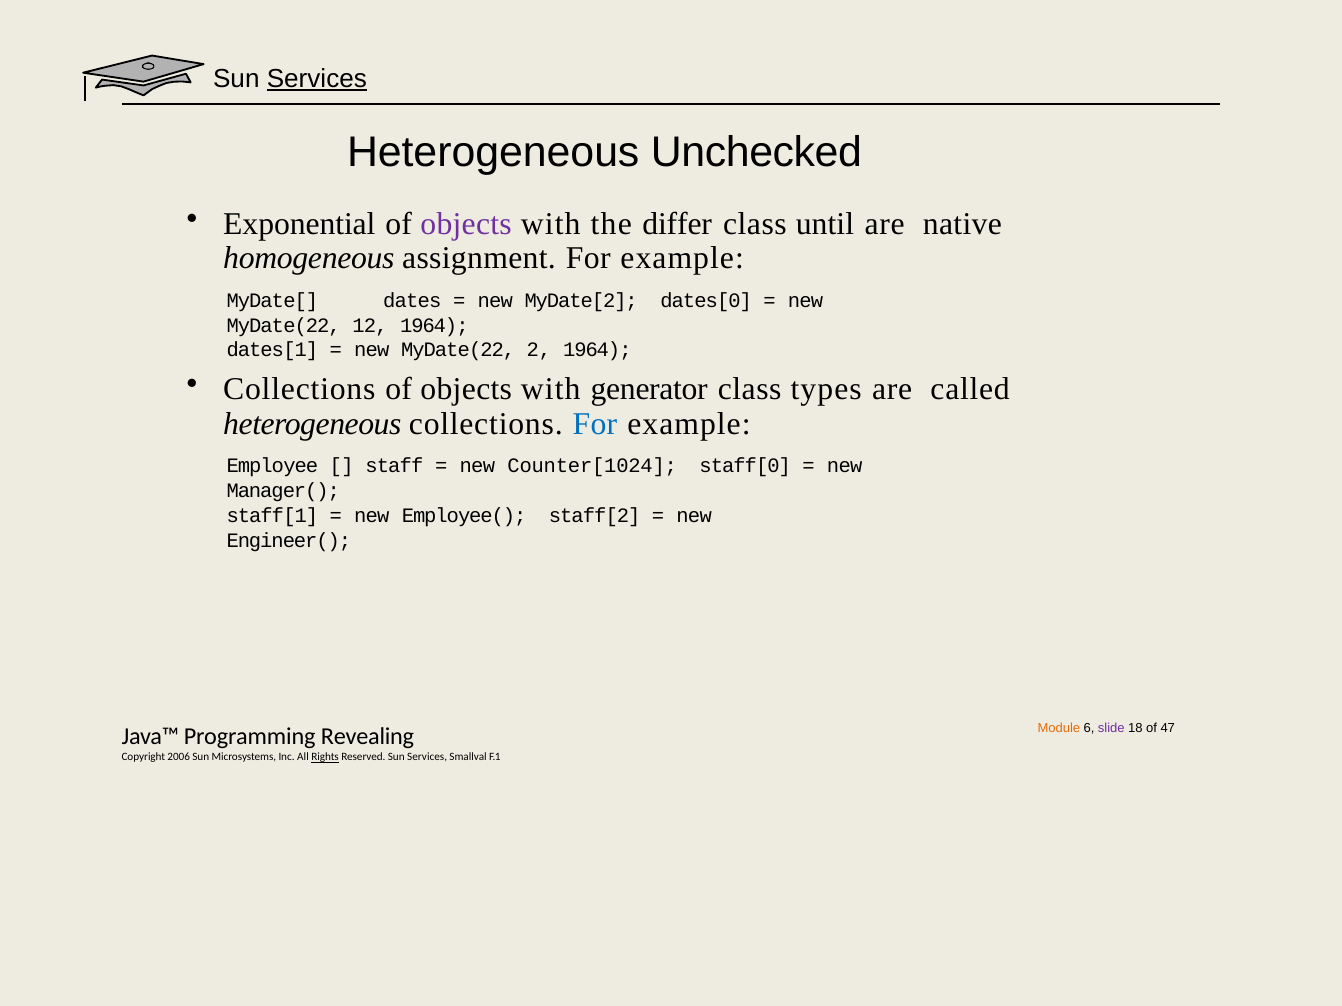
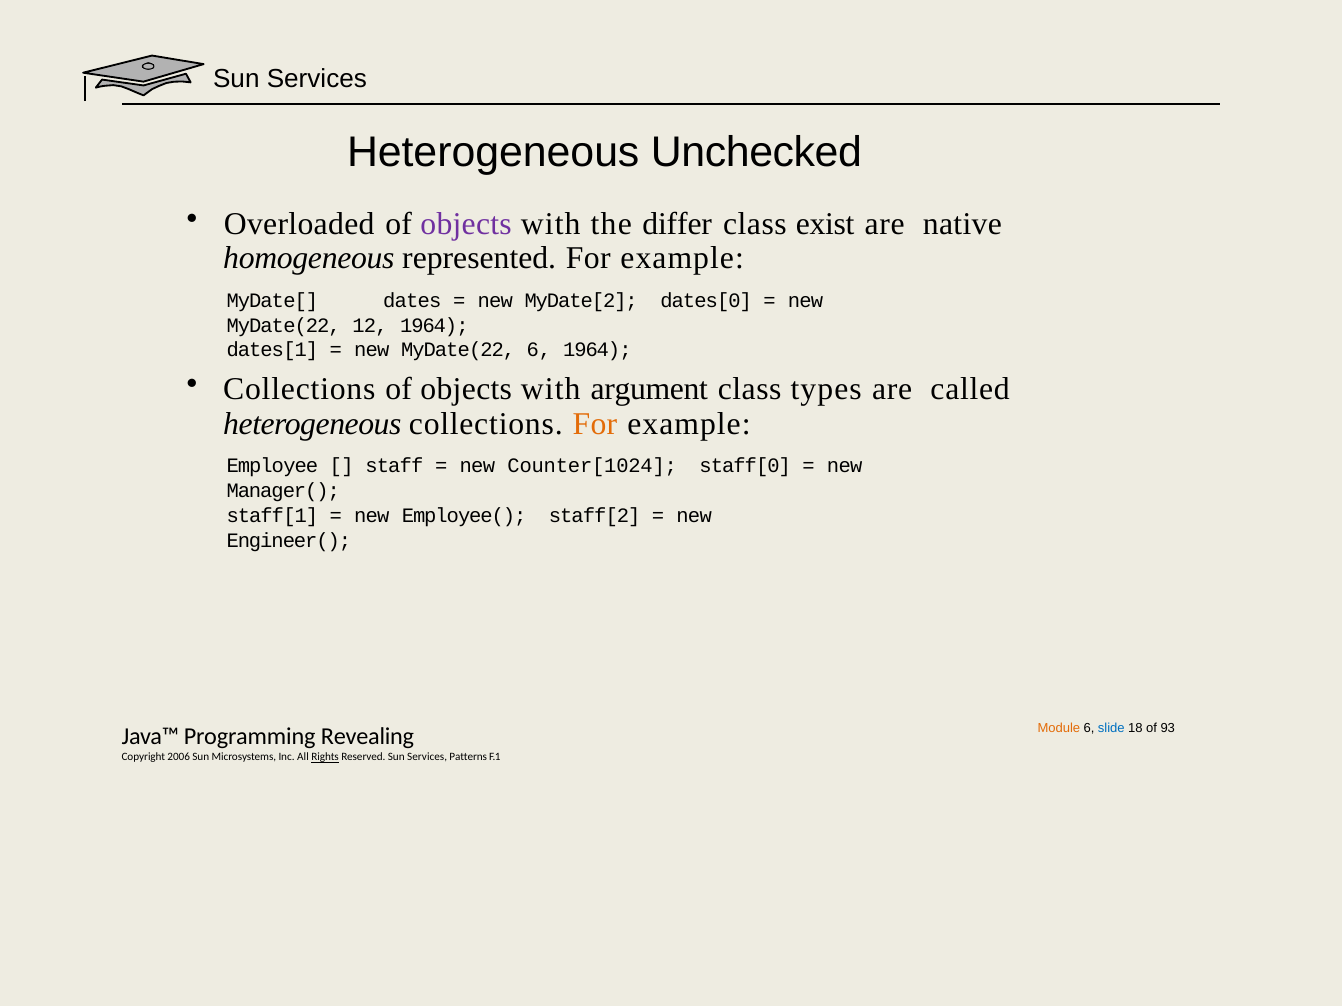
Services at (317, 79) underline: present -> none
Exponential: Exponential -> Overloaded
until: until -> exist
assignment: assignment -> represented
MyDate(22 2: 2 -> 6
generator: generator -> argument
For at (595, 424) colour: blue -> orange
slide colour: purple -> blue
47: 47 -> 93
Smallval: Smallval -> Patterns
